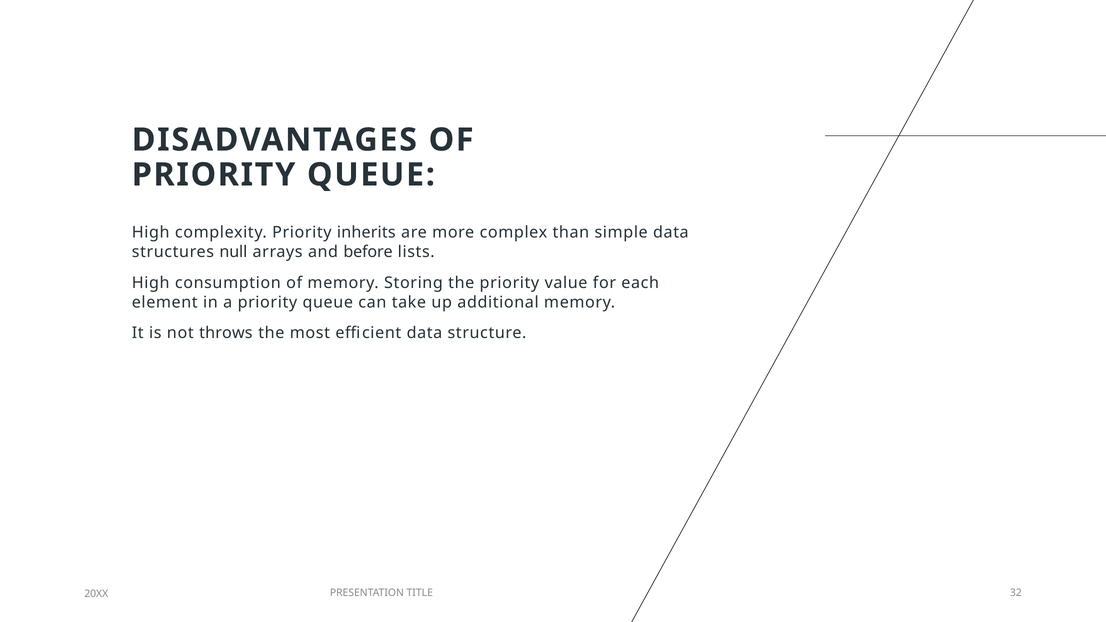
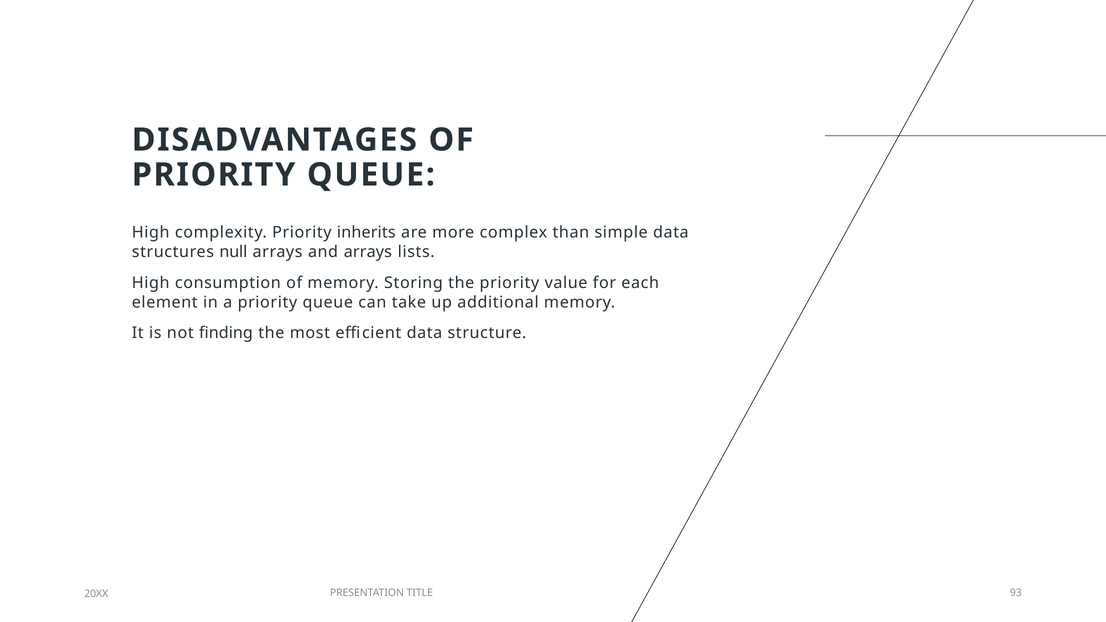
and before: before -> arrays
throws: throws -> finding
32: 32 -> 93
